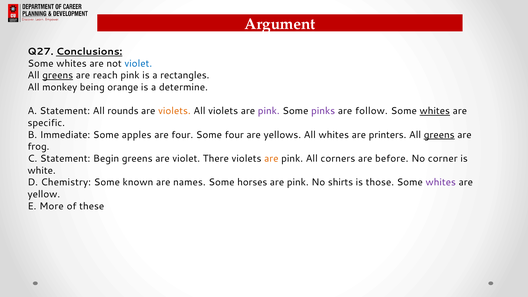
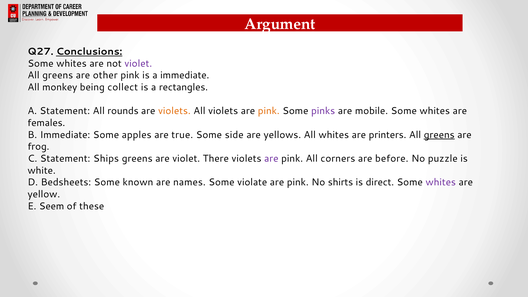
violet at (138, 64) colour: blue -> purple
greens at (58, 75) underline: present -> none
reach: reach -> other
a rectangles: rectangles -> immediate
orange: orange -> collect
determine: determine -> rectangles
pink at (269, 111) colour: purple -> orange
follow: follow -> mobile
whites at (435, 111) underline: present -> none
specific: specific -> females
are four: four -> true
Some four: four -> side
Begin: Begin -> Ships
are at (271, 159) colour: orange -> purple
corner: corner -> puzzle
Chemistry: Chemistry -> Bedsheets
horses: horses -> violate
those: those -> direct
More: More -> Seem
